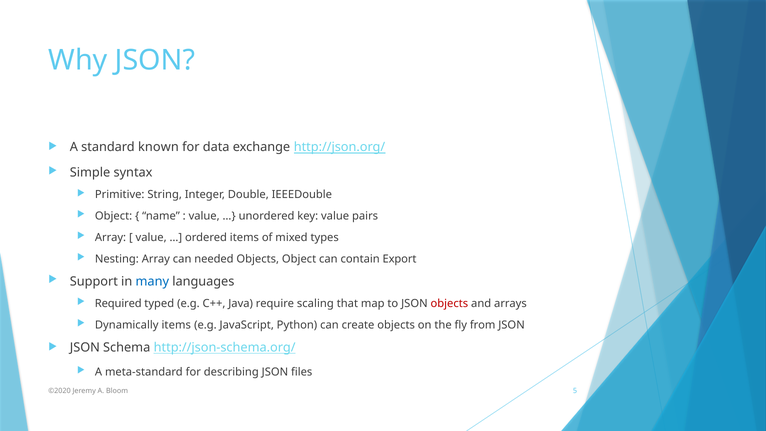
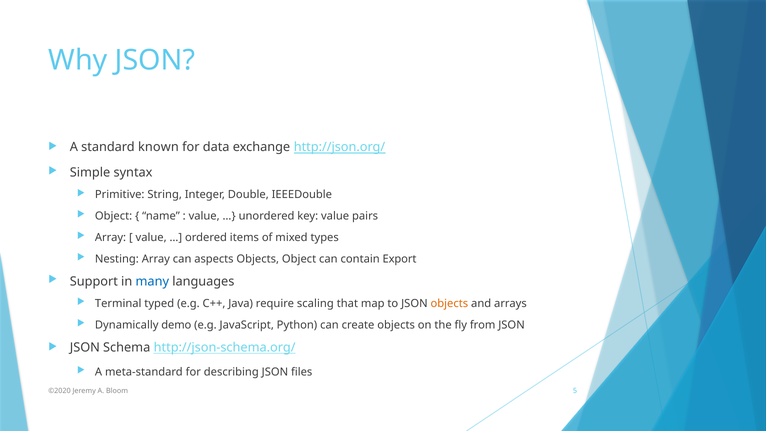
needed: needed -> aspects
Required: Required -> Terminal
objects at (449, 304) colour: red -> orange
Dynamically items: items -> demo
